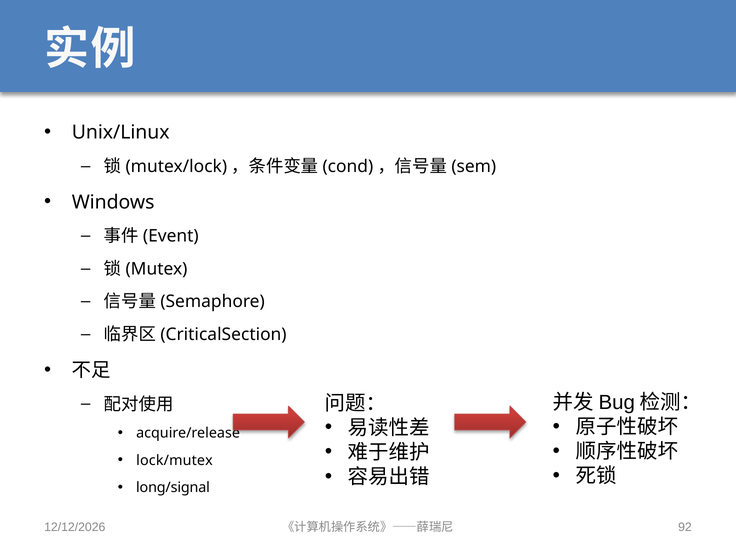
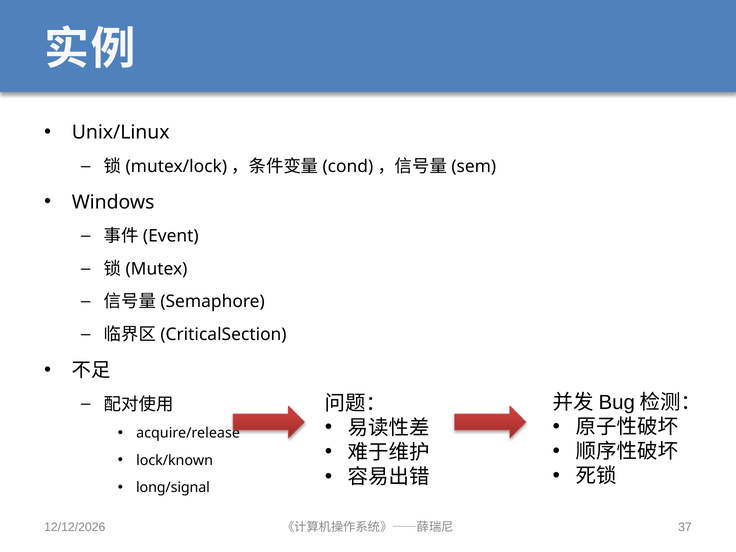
lock/mutex: lock/mutex -> lock/known
92: 92 -> 37
